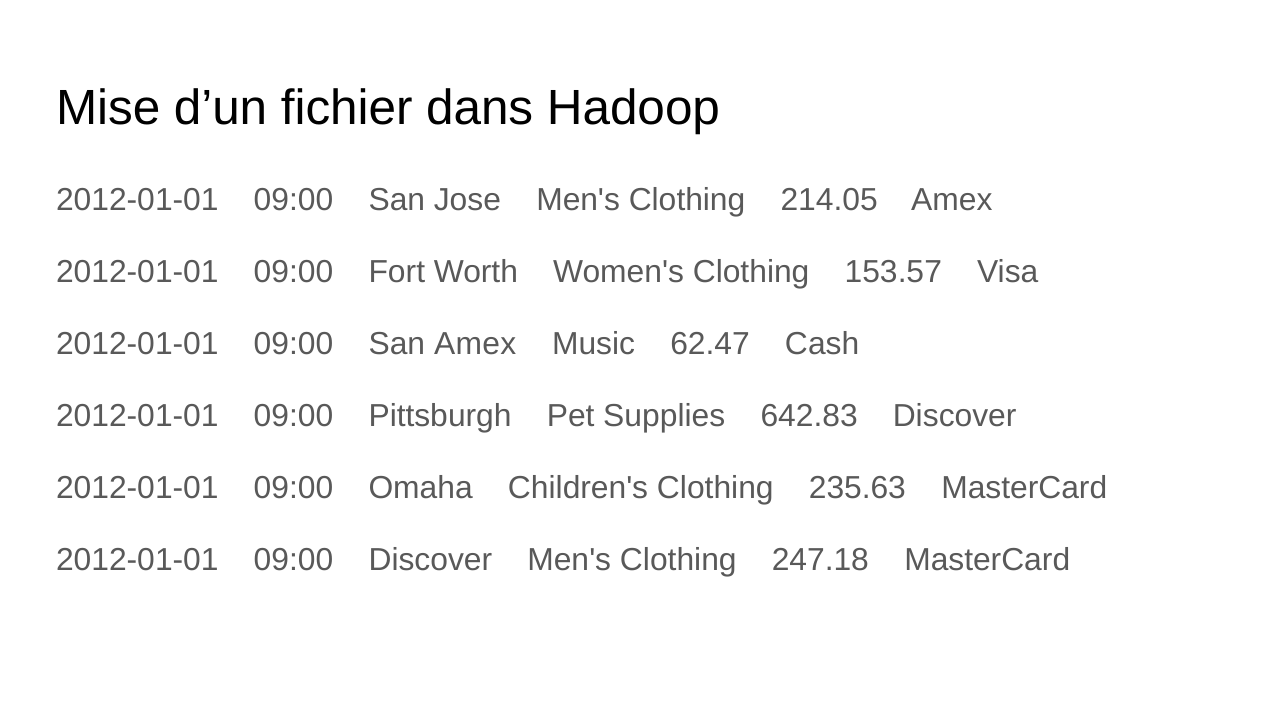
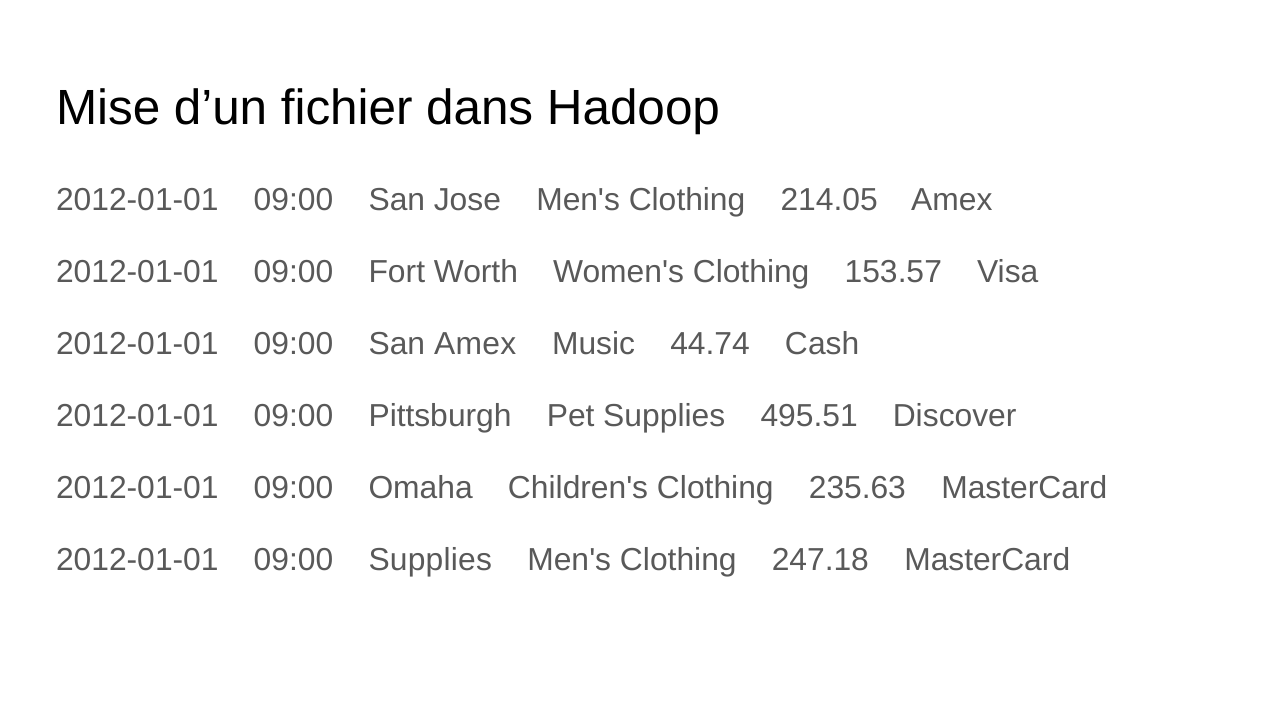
62.47: 62.47 -> 44.74
642.83: 642.83 -> 495.51
09:00 Discover: Discover -> Supplies
